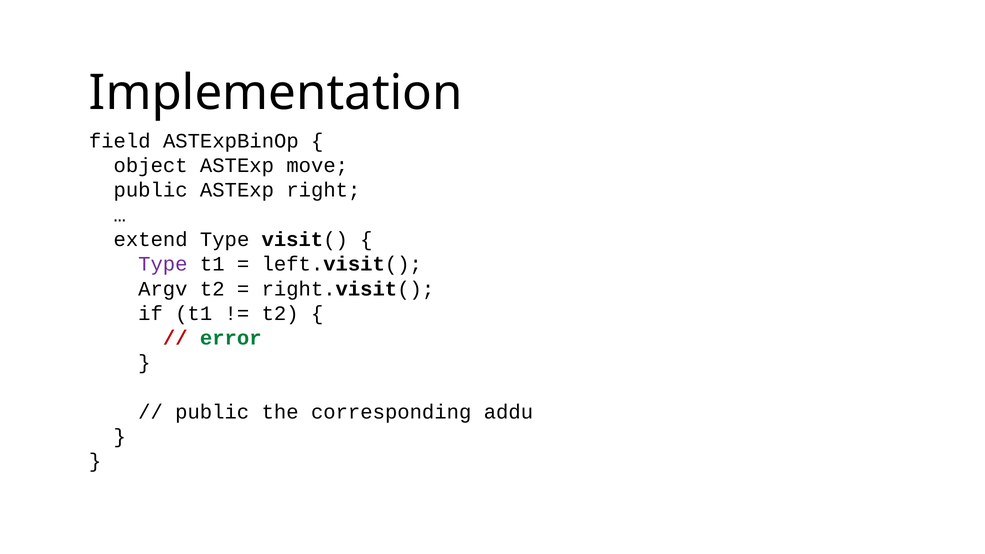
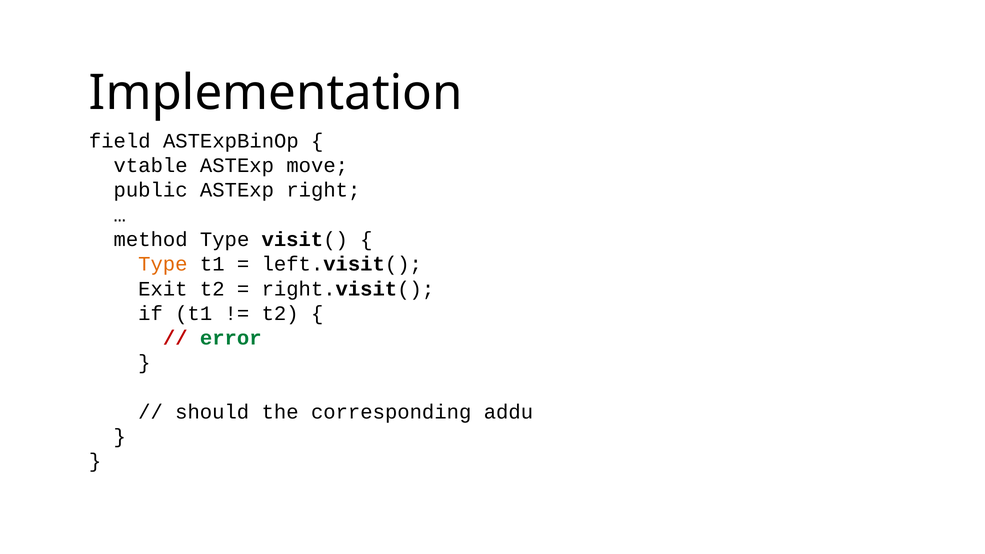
object: object -> vtable
extend: extend -> method
Type at (163, 264) colour: purple -> orange
Argv: Argv -> Exit
public at (212, 412): public -> should
